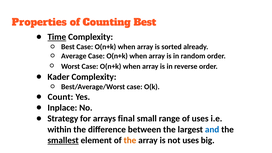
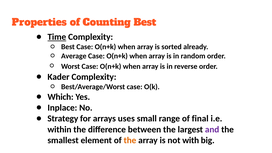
Count: Count -> Which
final: final -> uses
of uses: uses -> final
and colour: blue -> purple
smallest underline: present -> none
not uses: uses -> with
